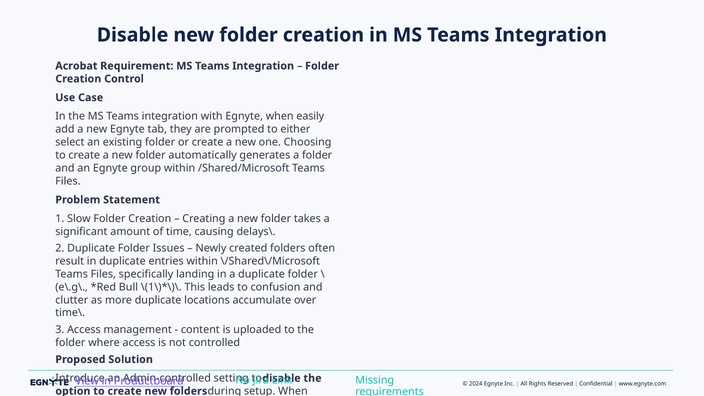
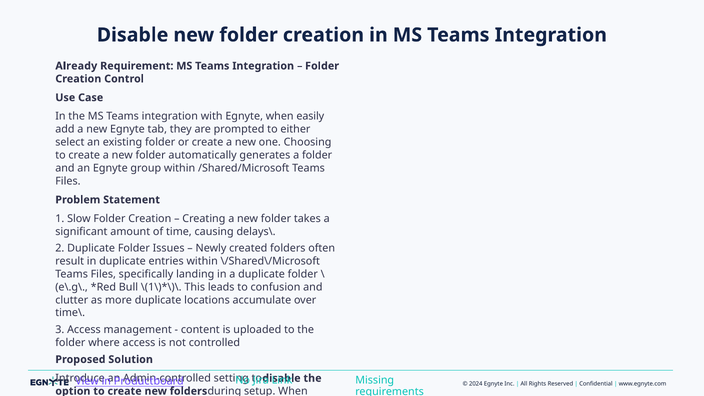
Acrobat at (76, 66): Acrobat -> Already
